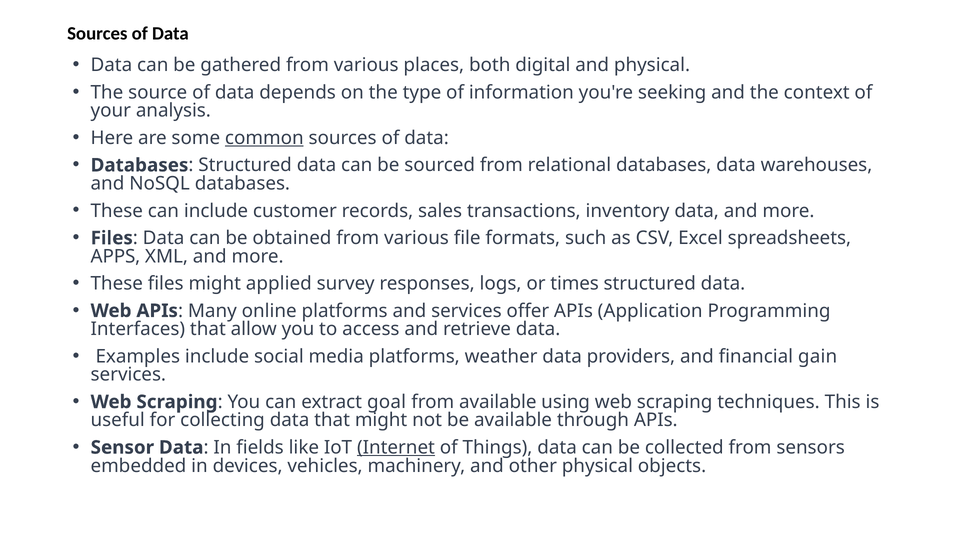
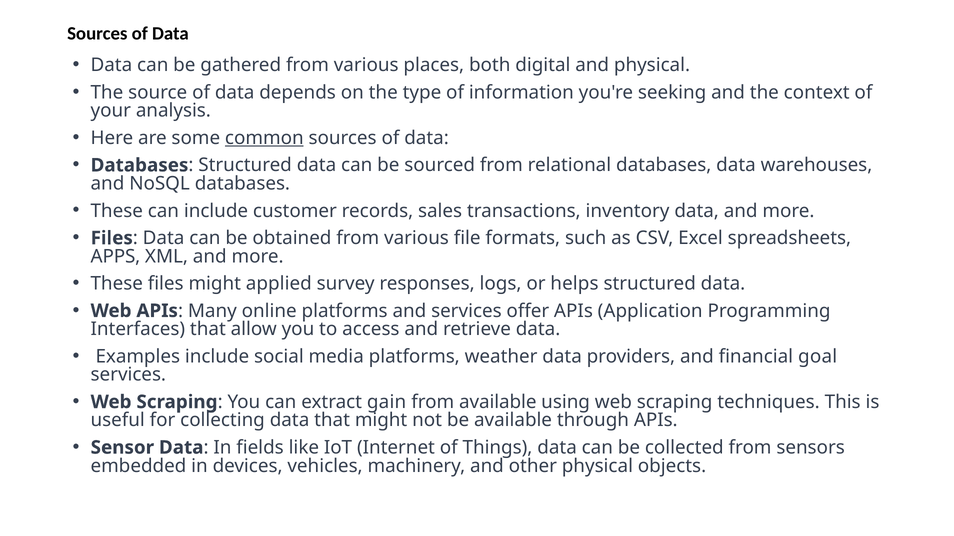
times: times -> helps
gain: gain -> goal
goal: goal -> gain
Internet underline: present -> none
